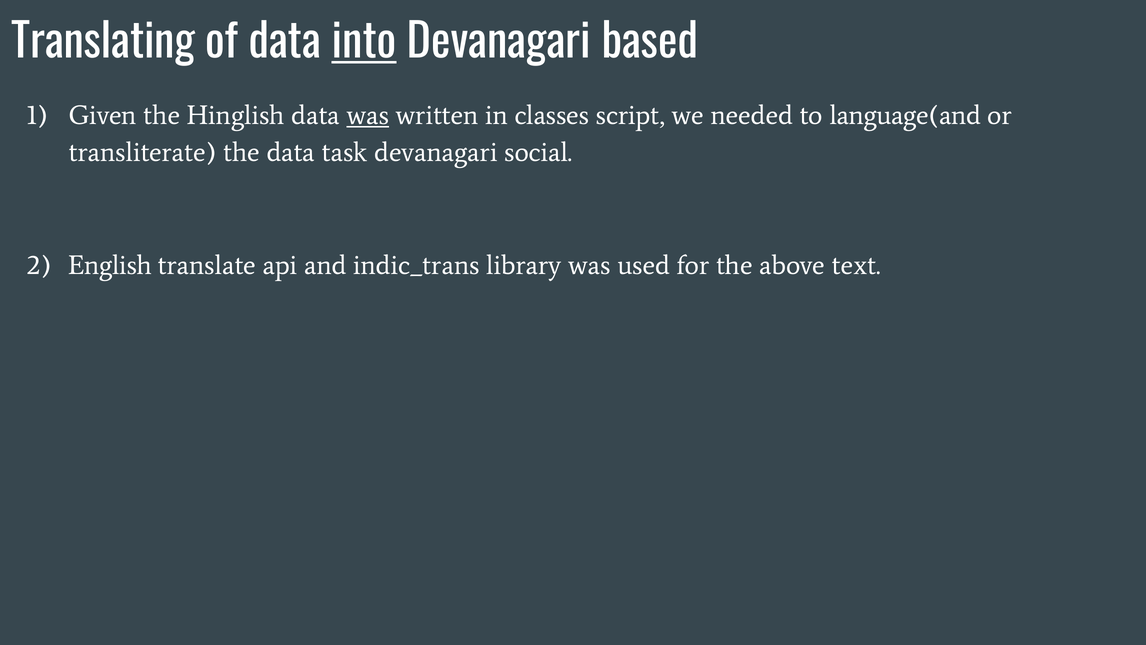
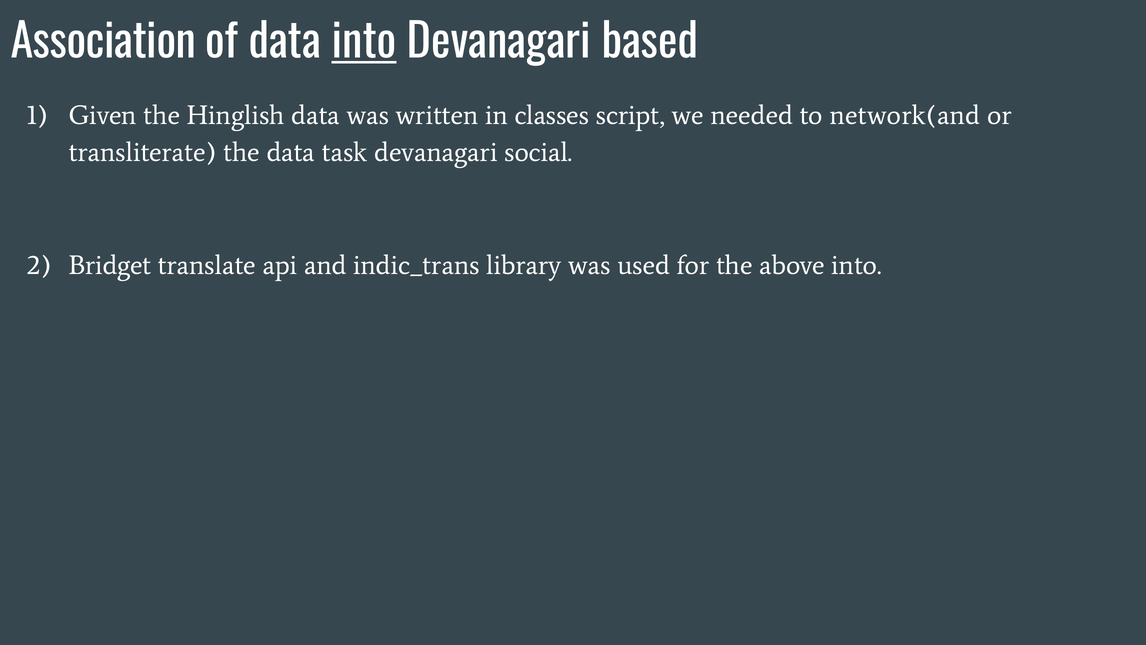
Translating: Translating -> Association
was at (368, 115) underline: present -> none
language(and: language(and -> network(and
English: English -> Bridget
above text: text -> into
